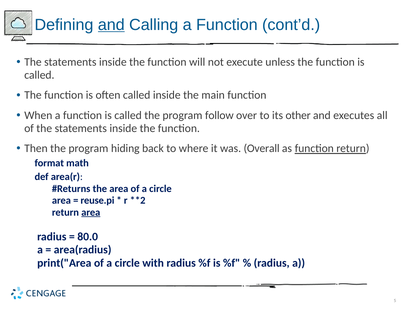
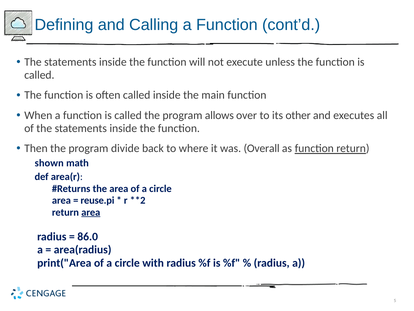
and at (111, 25) underline: present -> none
follow: follow -> allows
hiding: hiding -> divide
format: format -> shown
80.0: 80.0 -> 86.0
